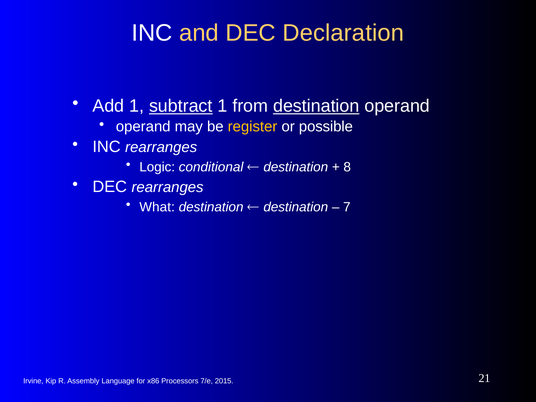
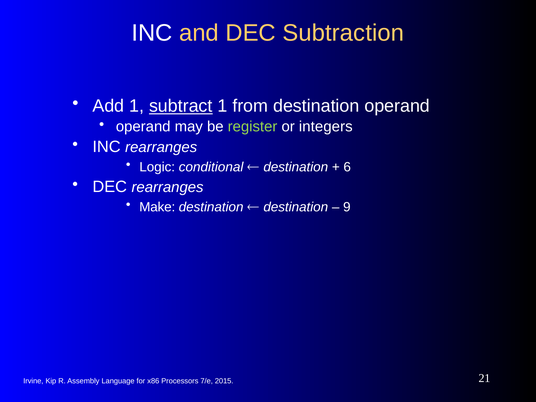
Declaration: Declaration -> Subtraction
destination at (316, 106) underline: present -> none
register colour: yellow -> light green
possible: possible -> integers
8: 8 -> 6
What: What -> Make
7: 7 -> 9
